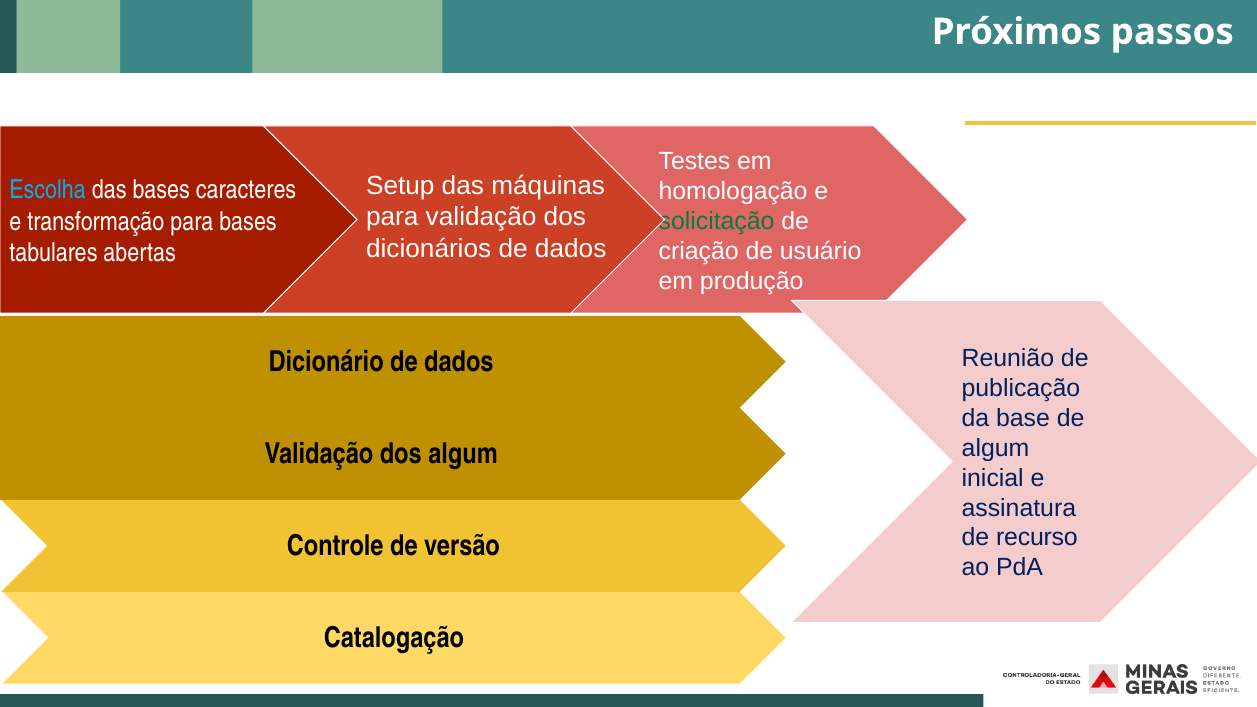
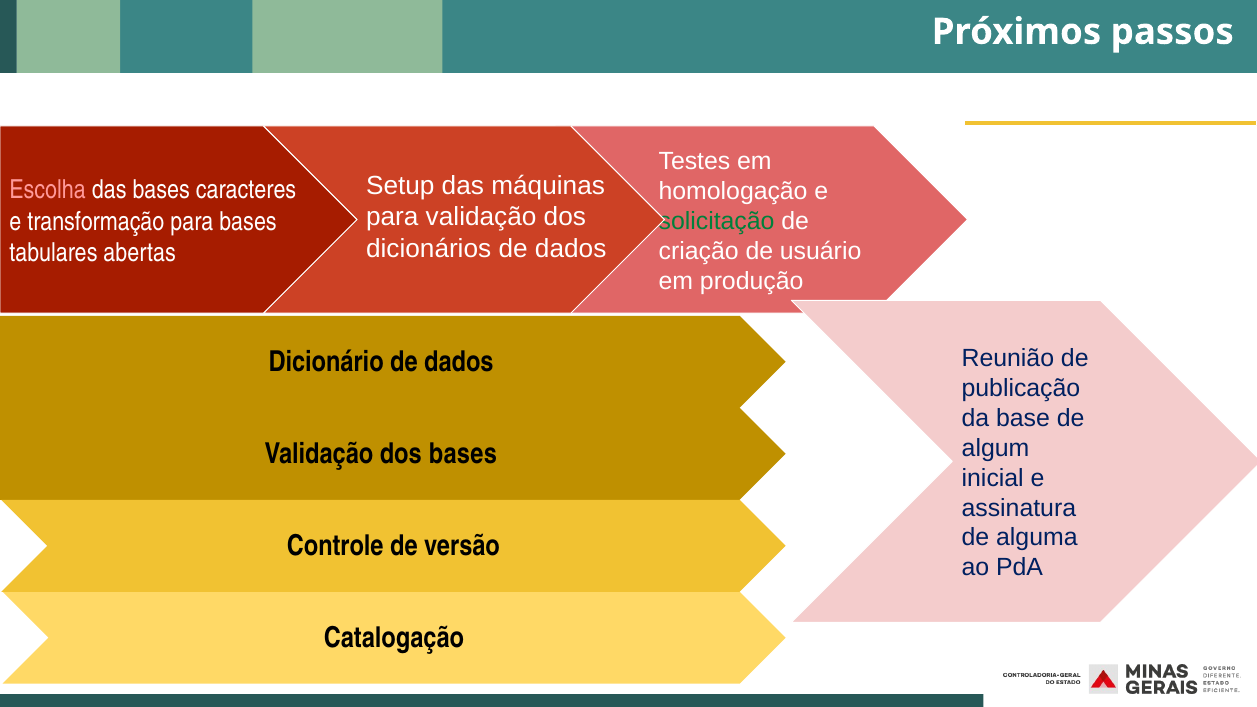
Escolha colour: light blue -> pink
dos algum: algum -> bases
recurso: recurso -> alguma
